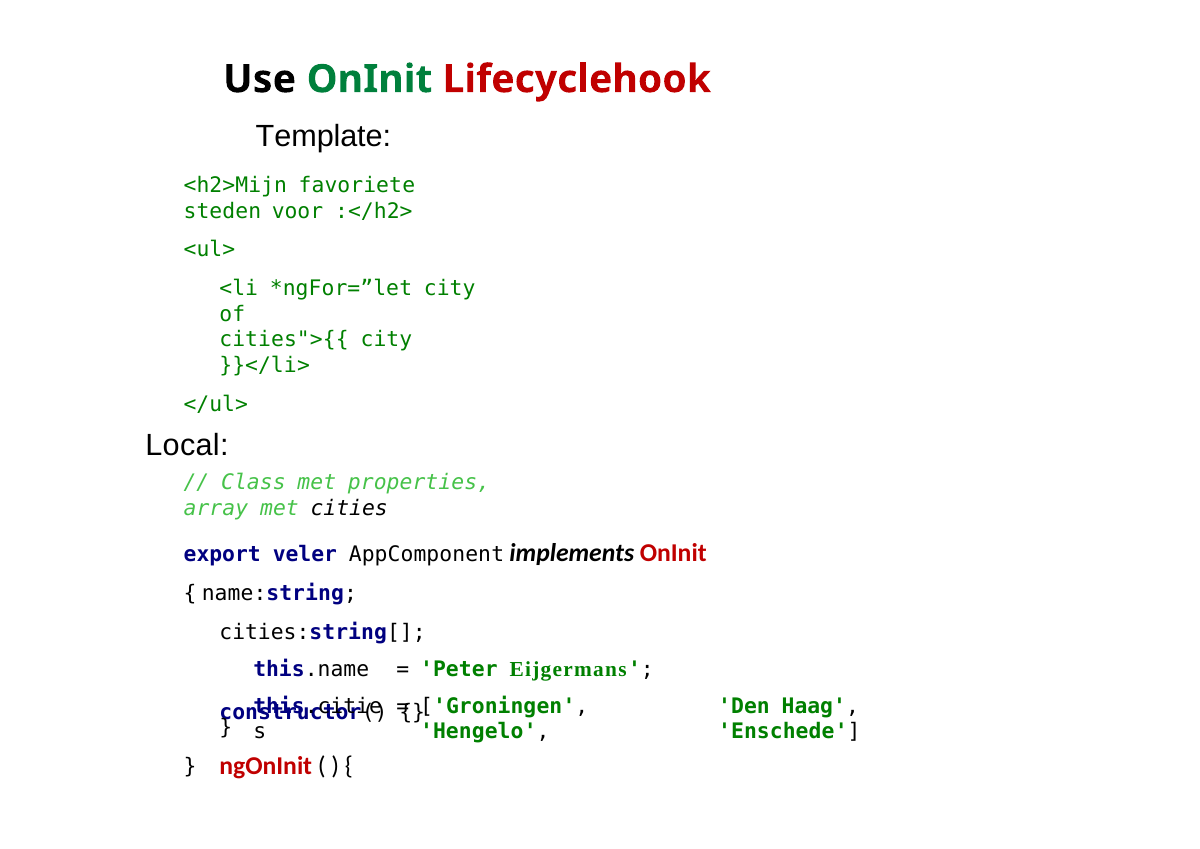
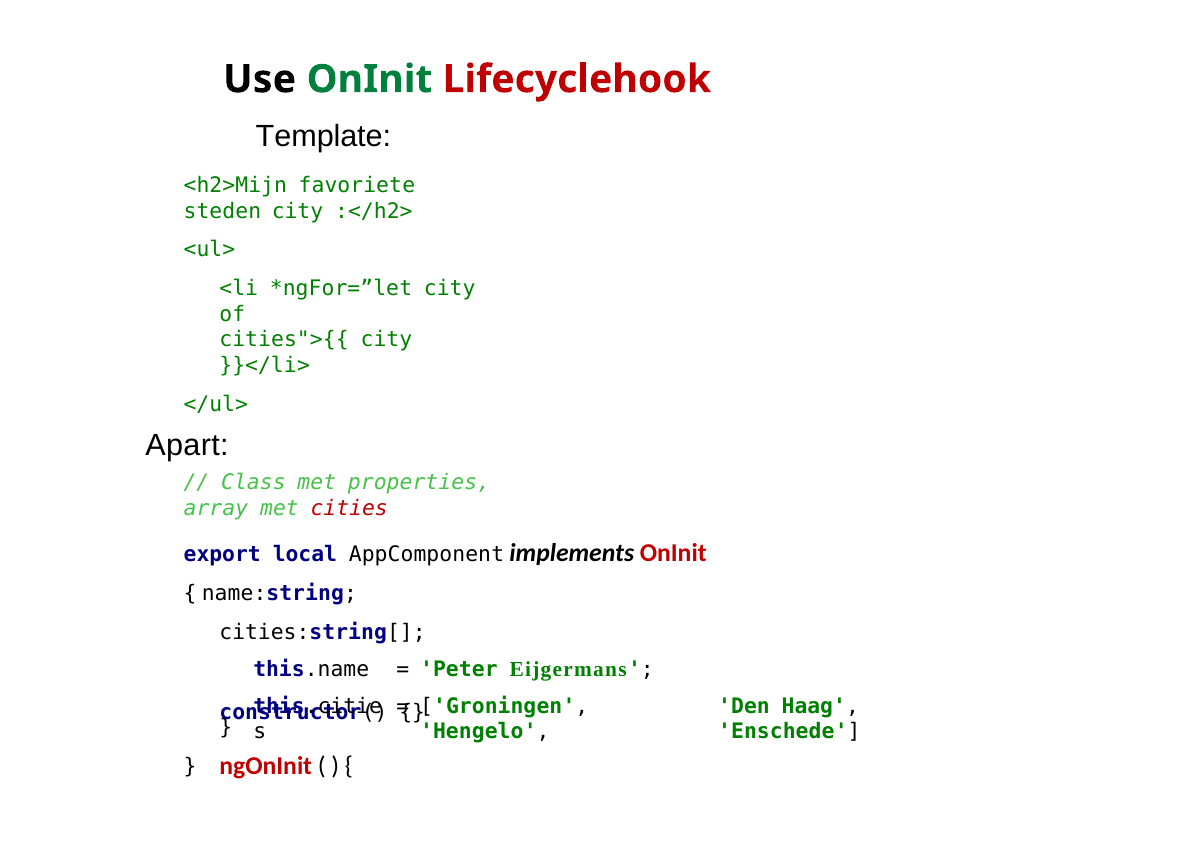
steden voor: voor -> city
Local: Local -> Apart
cities colour: black -> red
veler: veler -> local
